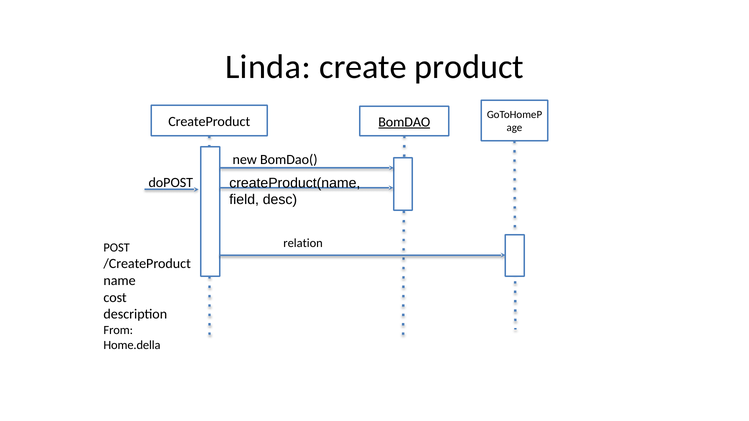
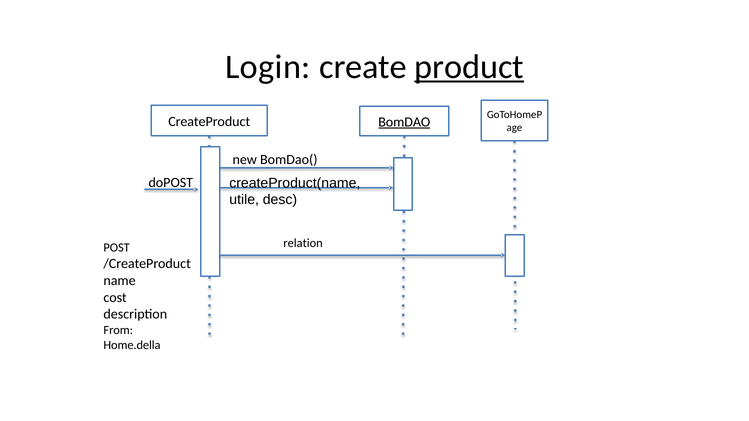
Linda: Linda -> Login
product underline: none -> present
field: field -> utile
